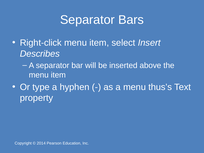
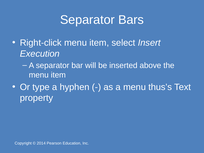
Describes: Describes -> Execution
